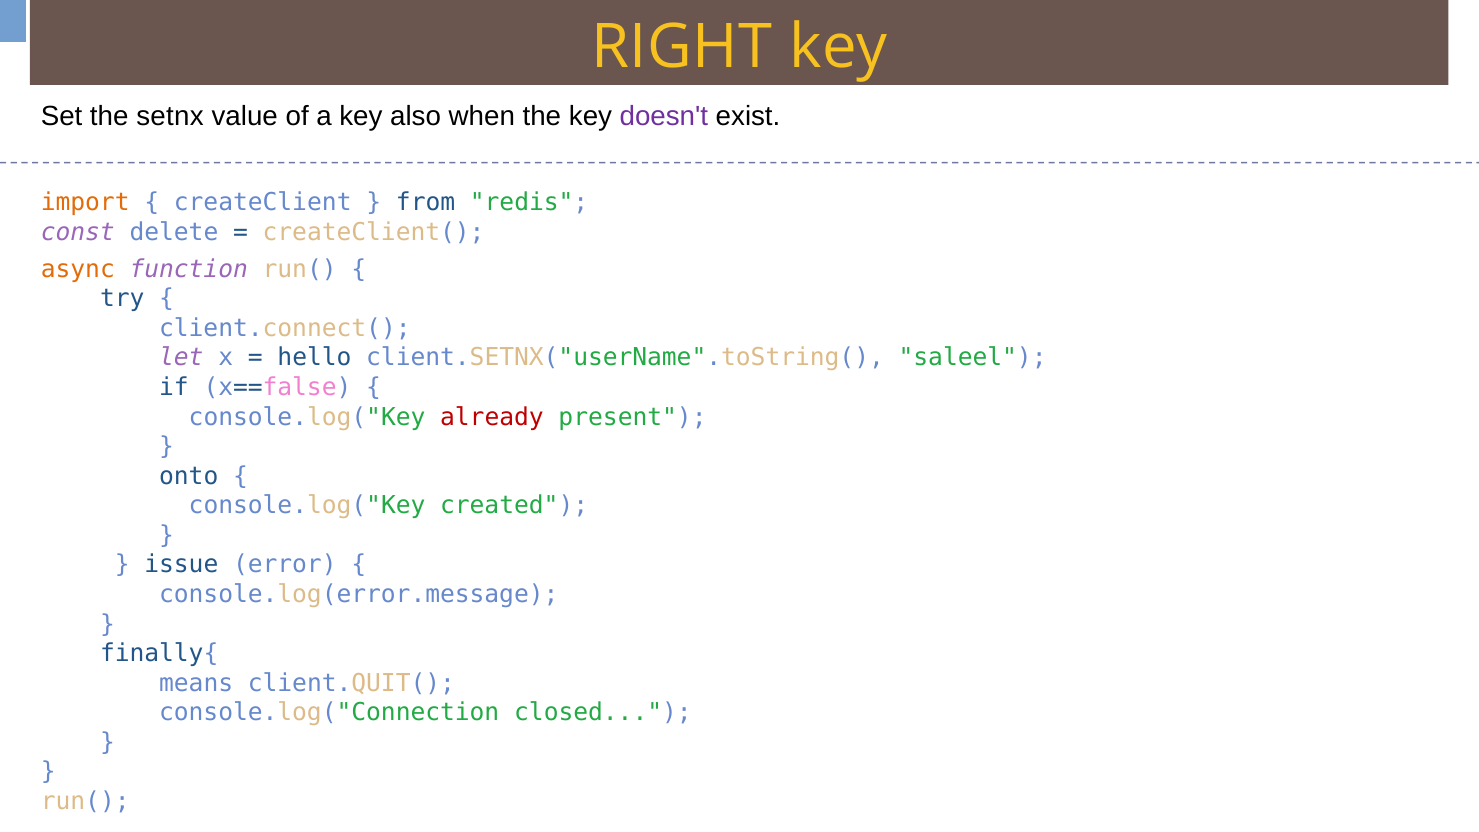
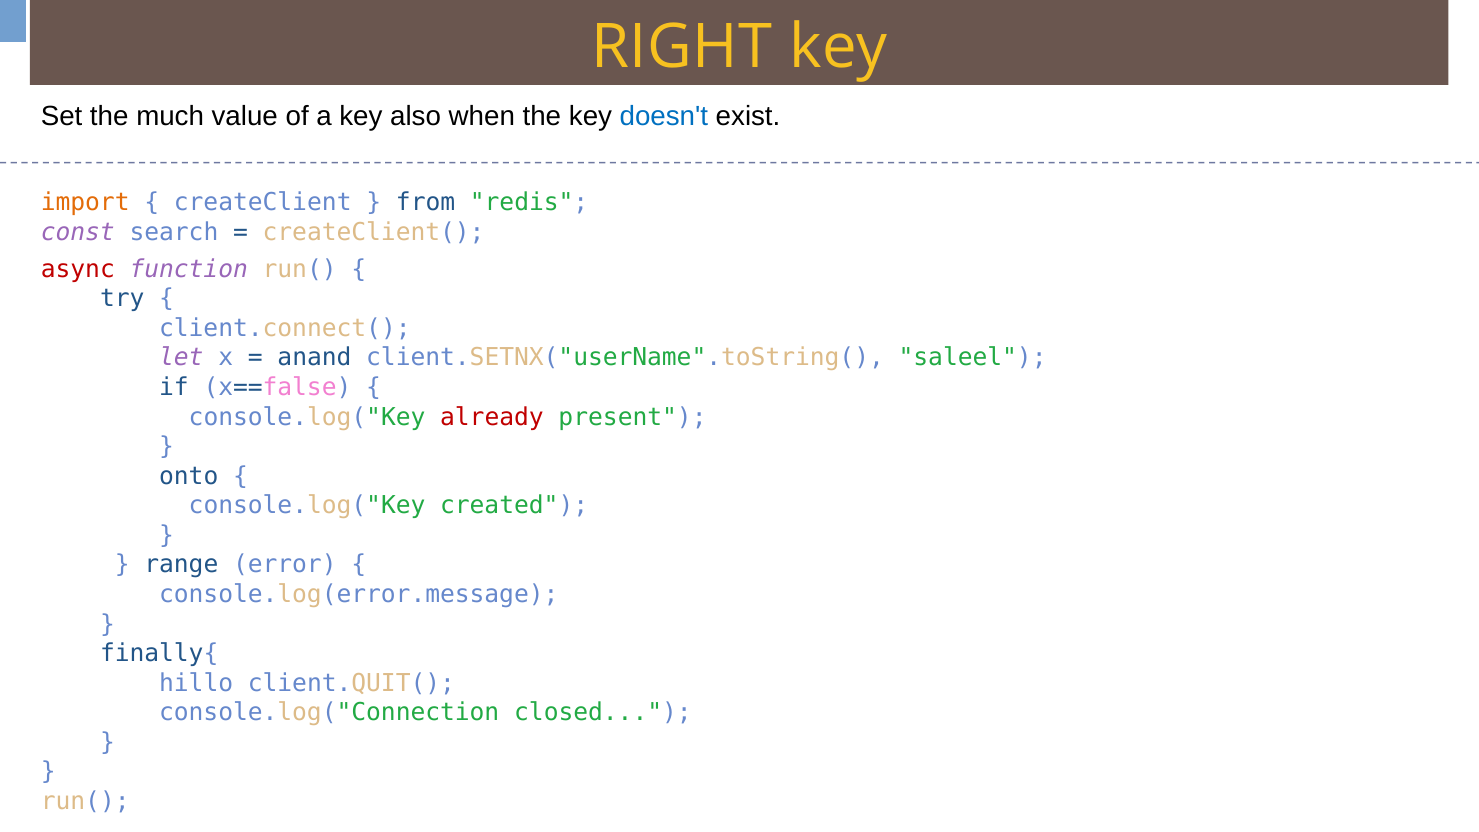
setnx: setnx -> much
doesn't colour: purple -> blue
delete: delete -> search
async colour: orange -> red
hello: hello -> anand
issue: issue -> range
means: means -> hillo
